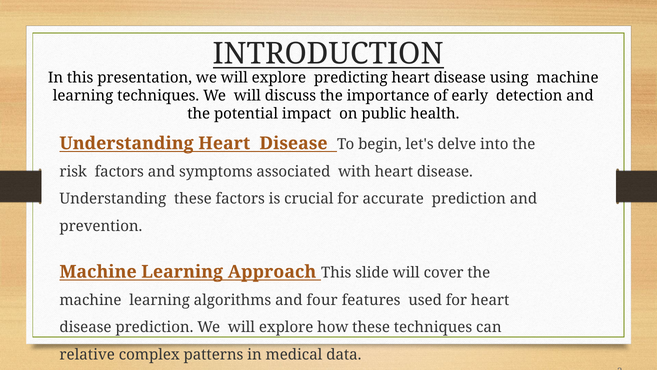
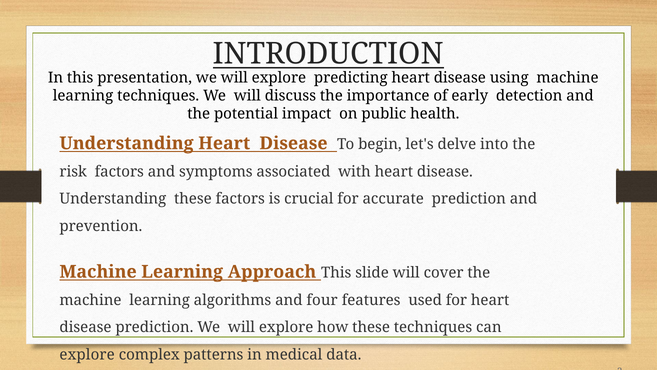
relative at (87, 354): relative -> explore
